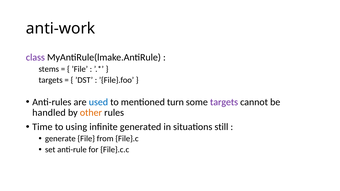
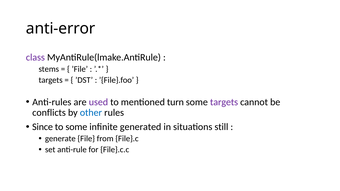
anti-work: anti-work -> anti-error
used colour: blue -> purple
handled: handled -> conflicts
other colour: orange -> blue
Time: Time -> Since
to using: using -> some
